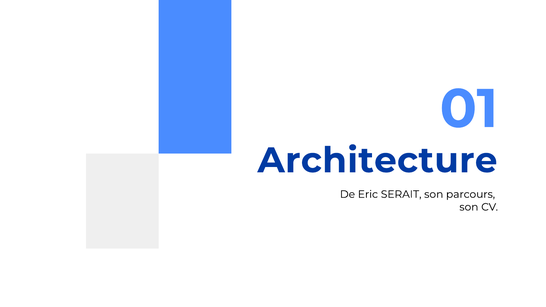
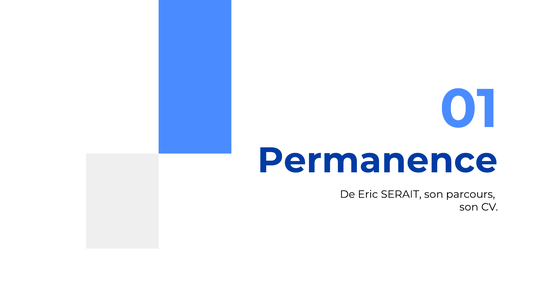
Architecture: Architecture -> Permanence
